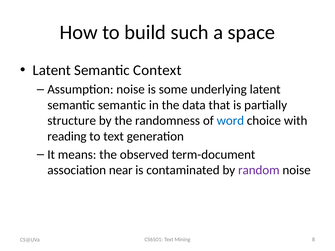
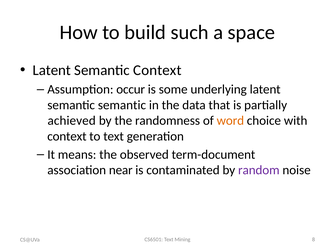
Assumption noise: noise -> occur
structure: structure -> achieved
word colour: blue -> orange
reading at (67, 136): reading -> context
